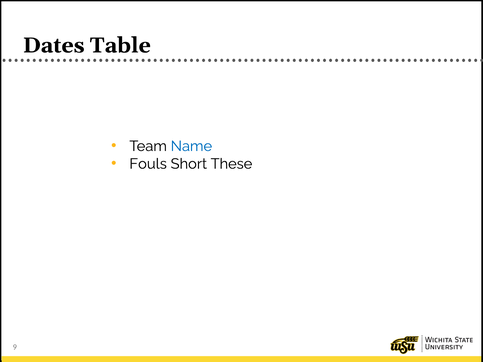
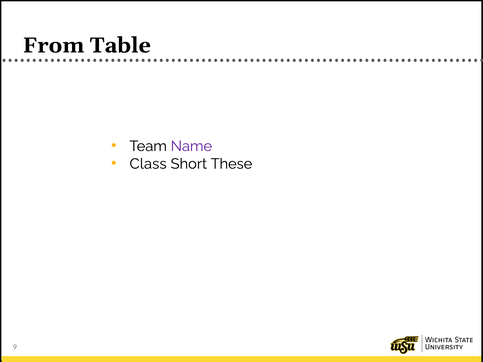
Dates: Dates -> From
Name colour: blue -> purple
Fouls: Fouls -> Class
